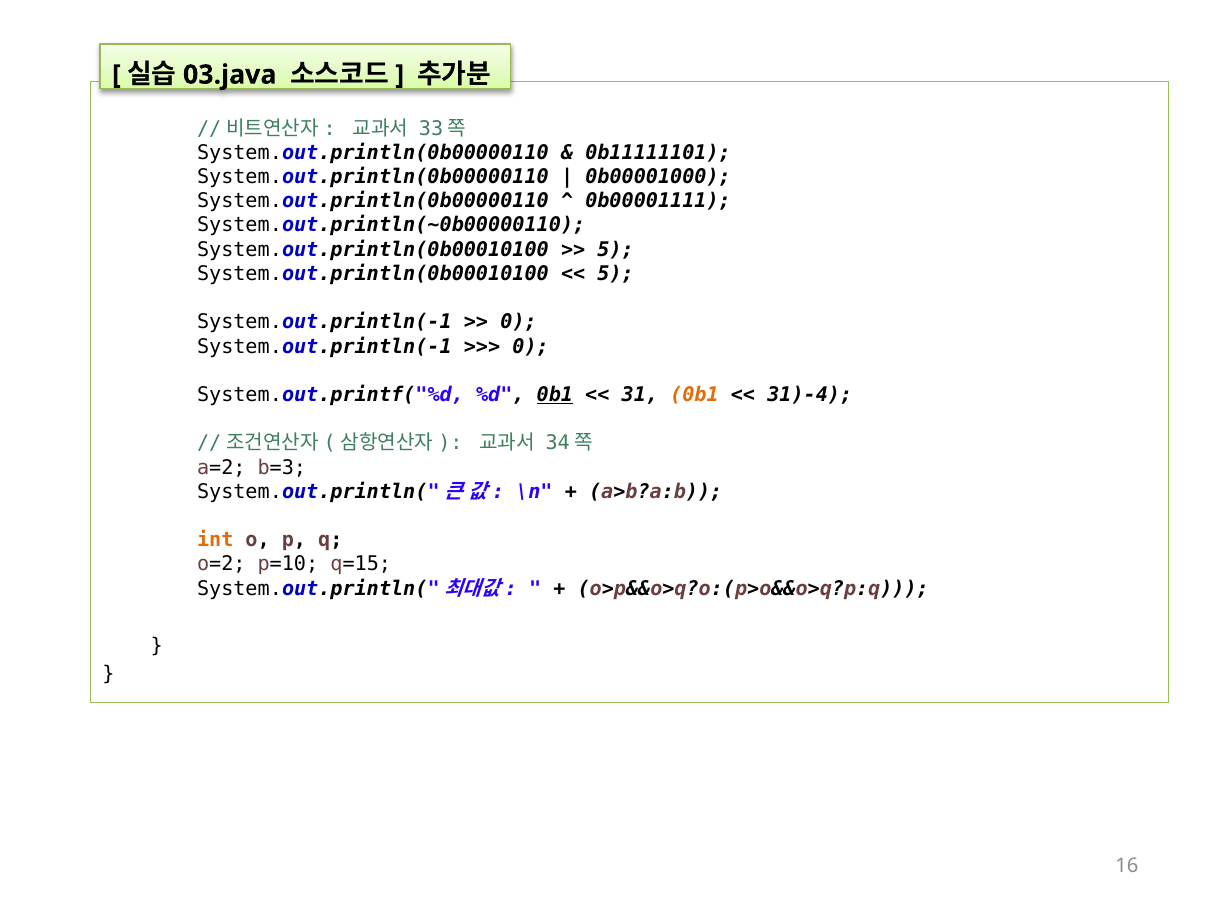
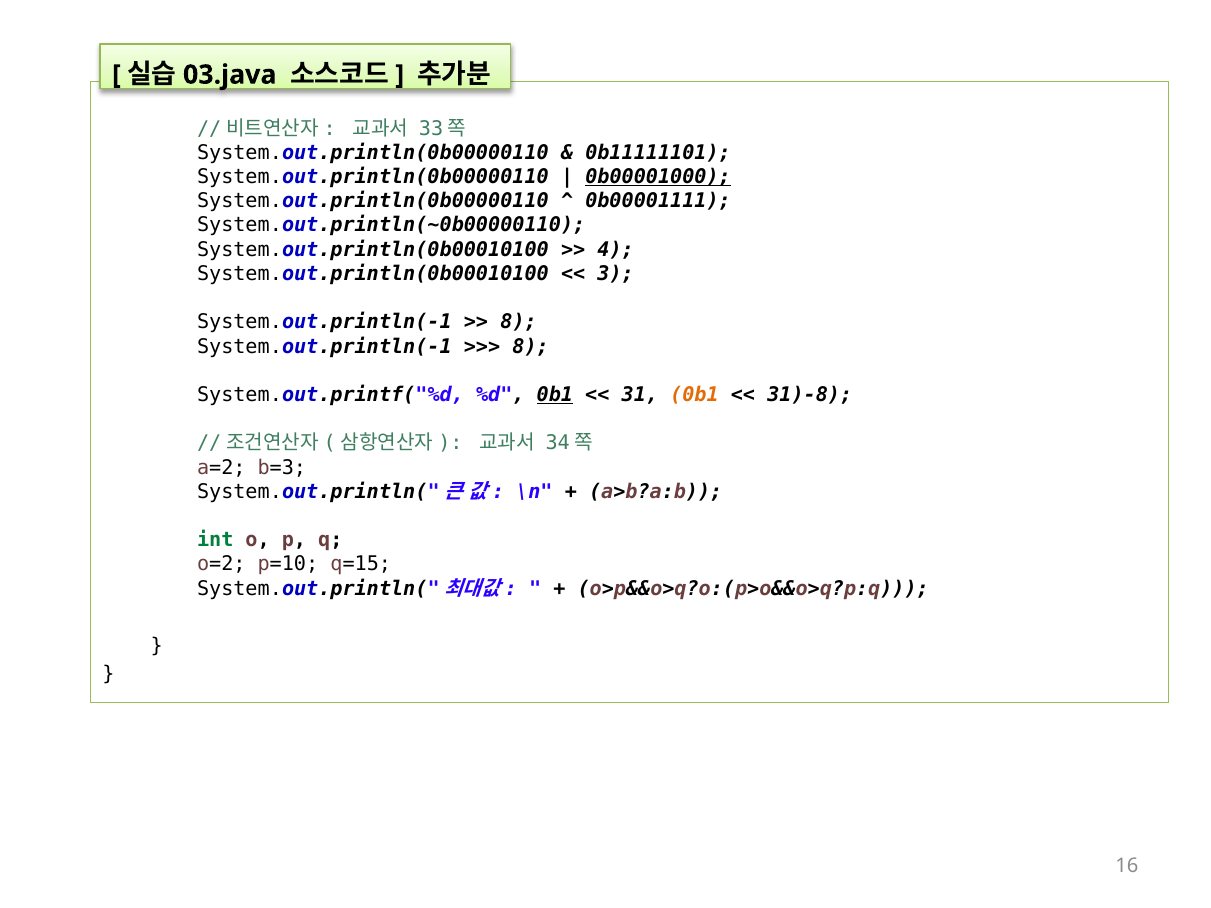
0b00001000 underline: none -> present
5 at (616, 250): 5 -> 4
5 at (616, 274): 5 -> 3
0 at (519, 322): 0 -> 8
0 at (531, 346): 0 -> 8
31)-4: 31)-4 -> 31)-8
int colour: orange -> green
